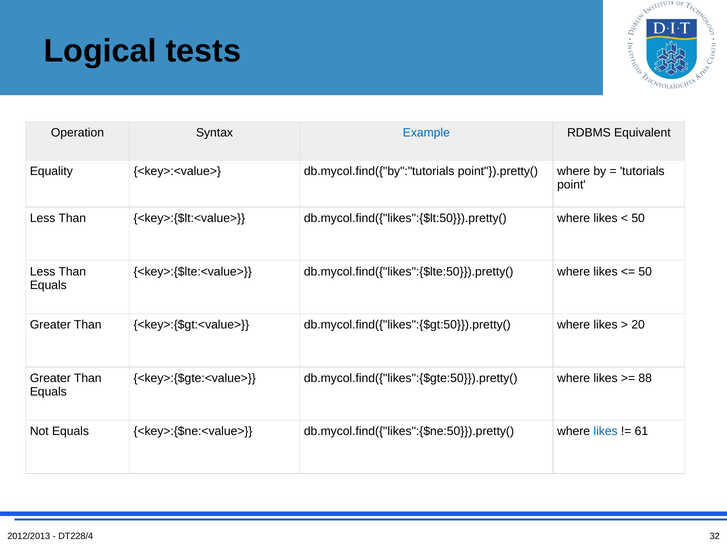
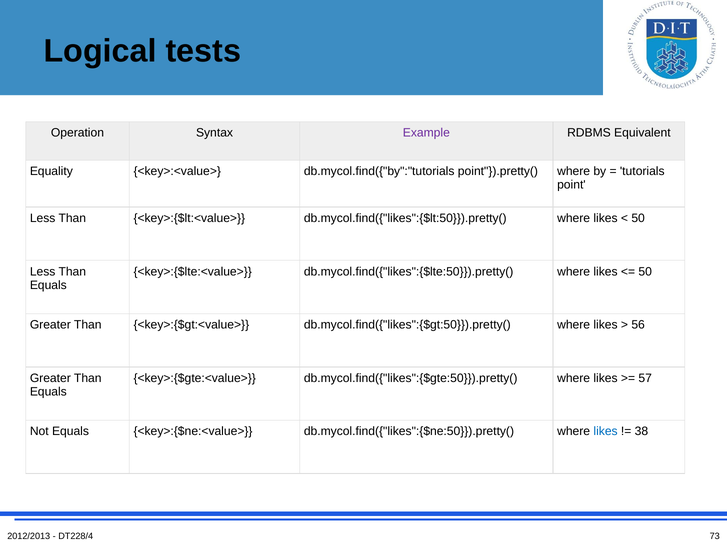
Example colour: blue -> purple
20: 20 -> 56
88: 88 -> 57
61: 61 -> 38
32: 32 -> 73
